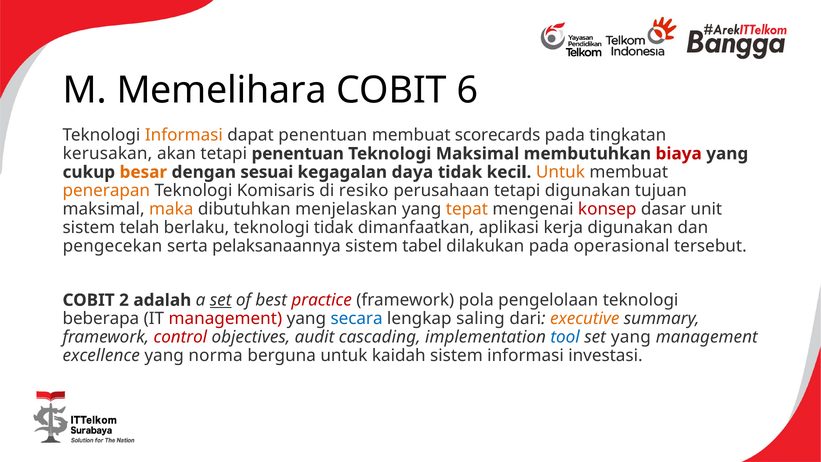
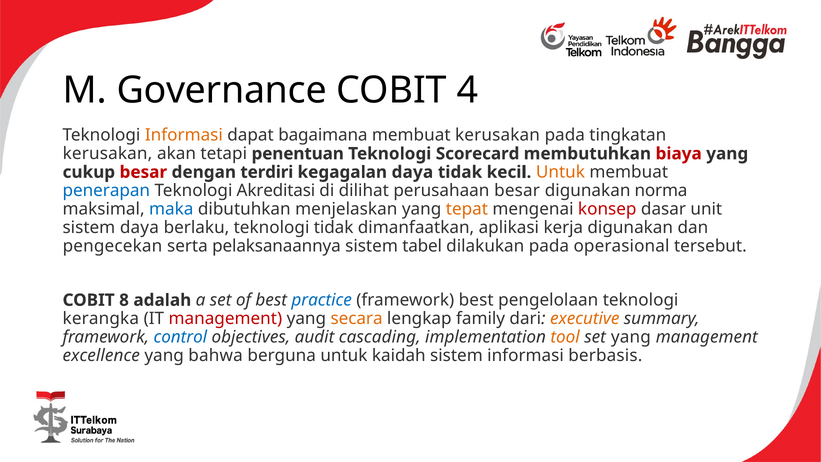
Memelihara: Memelihara -> Governance
6: 6 -> 4
dapat penentuan: penentuan -> bagaimana
membuat scorecards: scorecards -> kerusakan
Teknologi Maksimal: Maksimal -> Scorecard
besar at (143, 172) colour: orange -> red
sesuai: sesuai -> terdiri
penerapan colour: orange -> blue
Komisaris: Komisaris -> Akreditasi
resiko: resiko -> dilihat
perusahaan tetapi: tetapi -> besar
tujuan: tujuan -> norma
maka colour: orange -> blue
sistem telah: telah -> daya
2: 2 -> 8
set at (221, 300) underline: present -> none
practice colour: red -> blue
framework pola: pola -> best
beberapa: beberapa -> kerangka
secara colour: blue -> orange
saling: saling -> family
control colour: red -> blue
tool colour: blue -> orange
norma: norma -> bahwa
investasi: investasi -> berbasis
